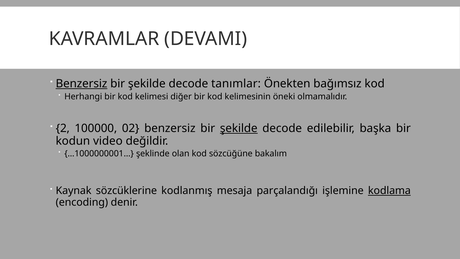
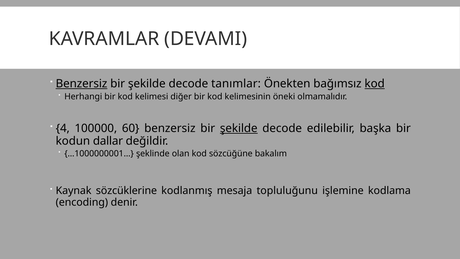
kod at (375, 84) underline: none -> present
2: 2 -> 4
02: 02 -> 60
video: video -> dallar
parçalandığı: parçalandığı -> topluluğunu
kodlama underline: present -> none
